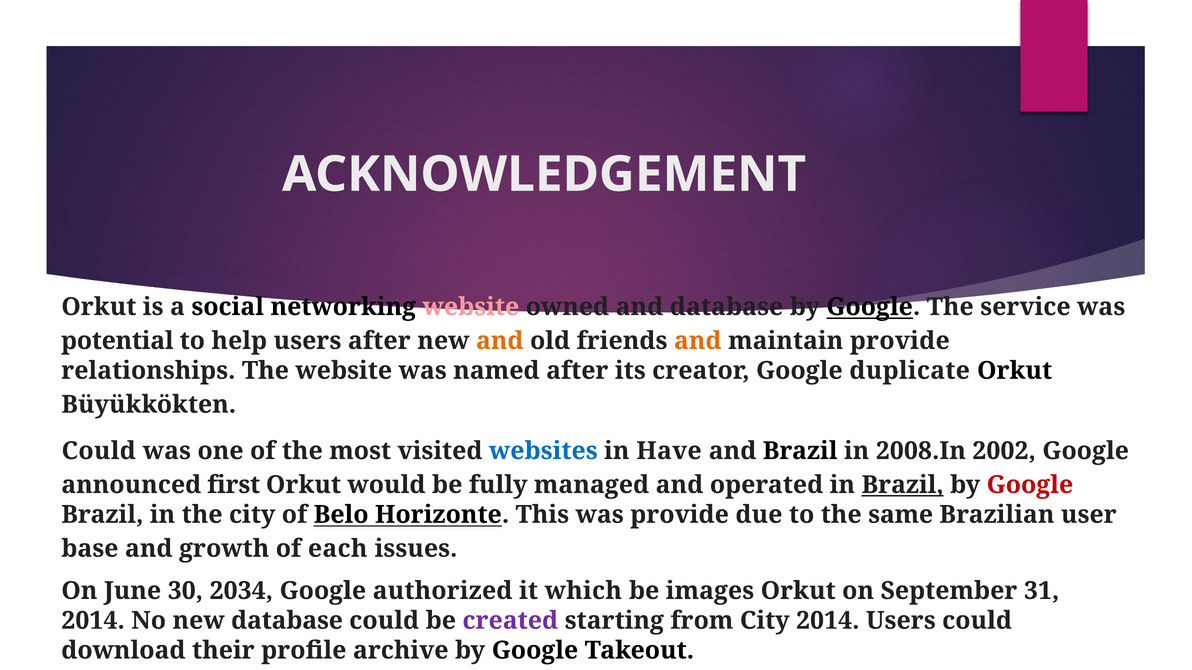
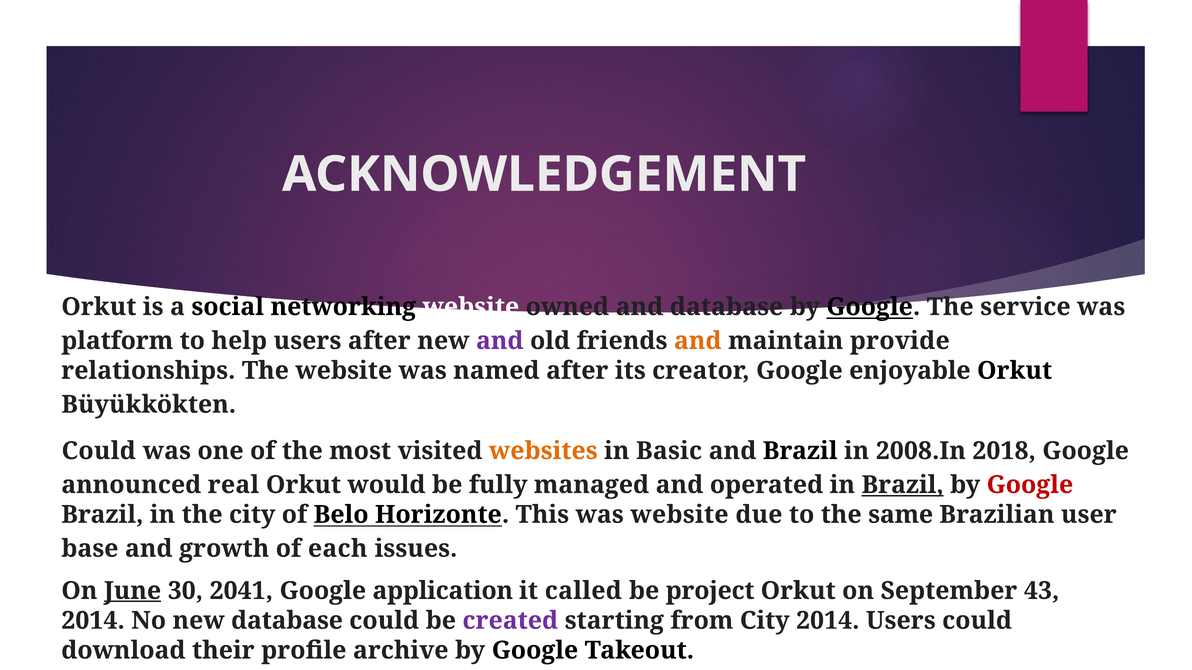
website at (471, 307) colour: pink -> white
potential: potential -> platform
and at (500, 341) colour: orange -> purple
duplicate: duplicate -> enjoyable
websites colour: blue -> orange
Have: Have -> Basic
2002: 2002 -> 2018
first: first -> real
was provide: provide -> website
June underline: none -> present
2034: 2034 -> 2041
authorized: authorized -> application
which: which -> called
images: images -> project
31: 31 -> 43
